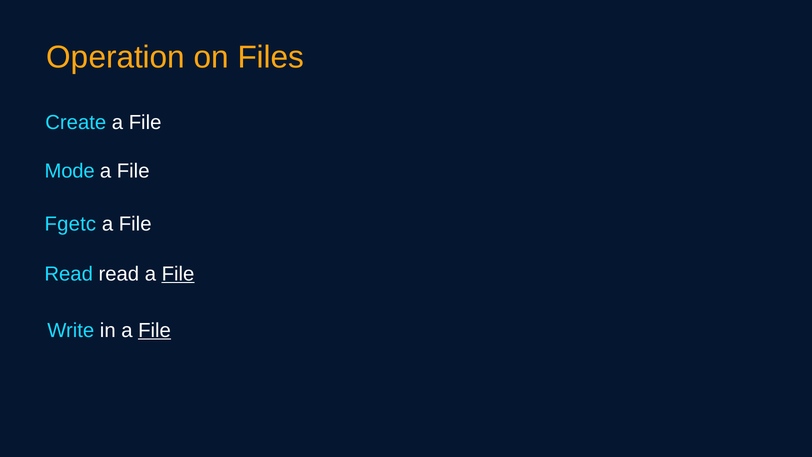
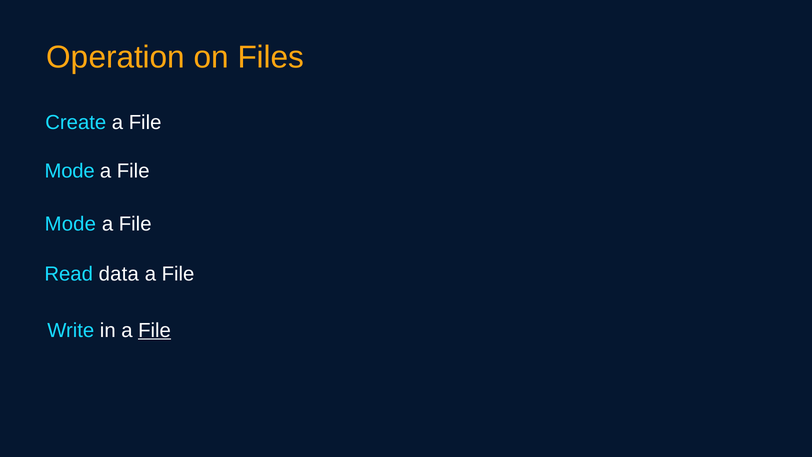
Fgetc at (70, 224): Fgetc -> Mode
Read read: read -> data
File at (178, 274) underline: present -> none
